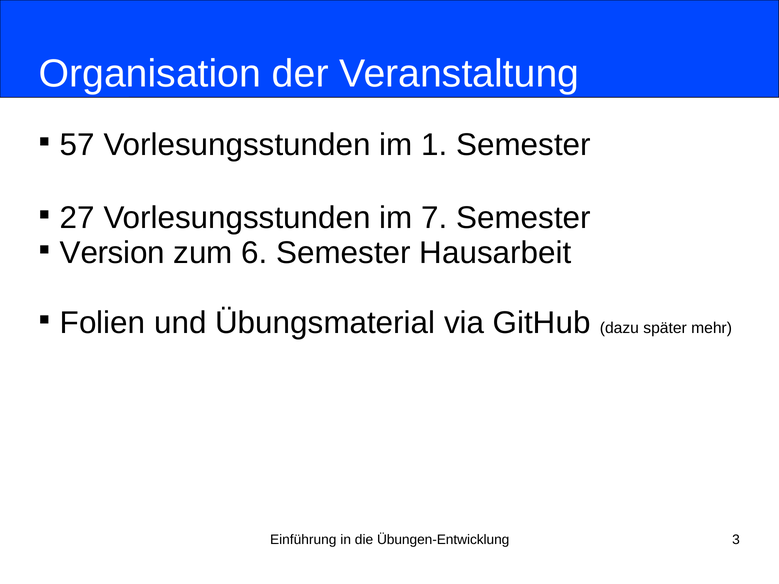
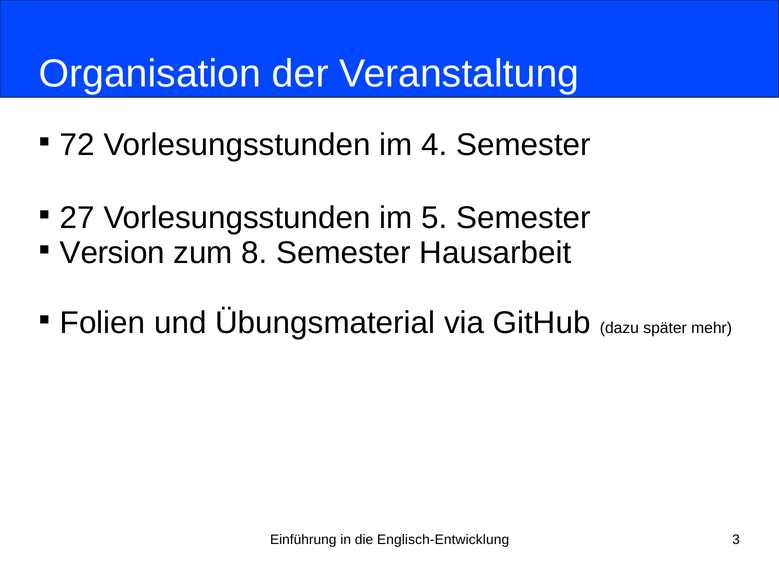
57: 57 -> 72
1: 1 -> 4
7: 7 -> 5
6: 6 -> 8
Übungen-Entwicklung: Übungen-Entwicklung -> Englisch-Entwicklung
